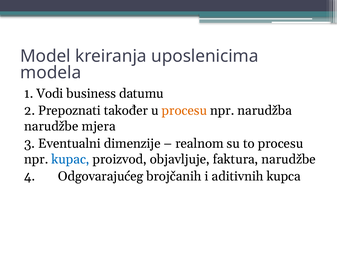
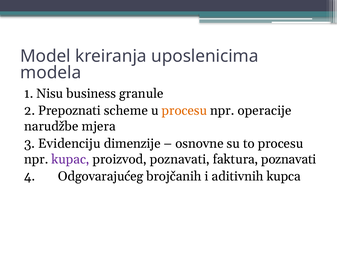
Vodi: Vodi -> Nisu
datumu: datumu -> granule
također: također -> scheme
narudžba: narudžba -> operacije
Eventualni: Eventualni -> Evidenciju
realnom: realnom -> osnovne
kupac colour: blue -> purple
proizvod objavljuje: objavljuje -> poznavati
faktura narudžbe: narudžbe -> poznavati
